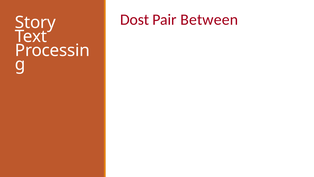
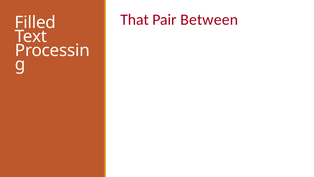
Dost: Dost -> That
Story: Story -> Filled
